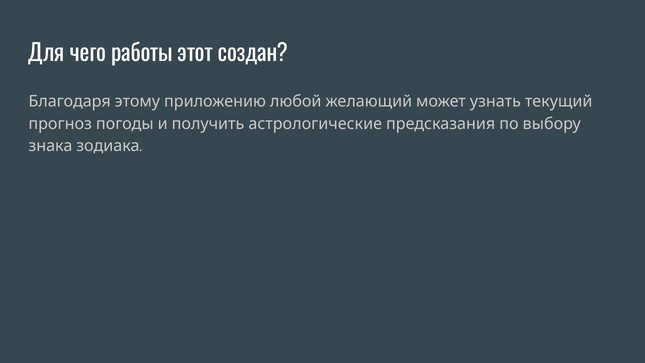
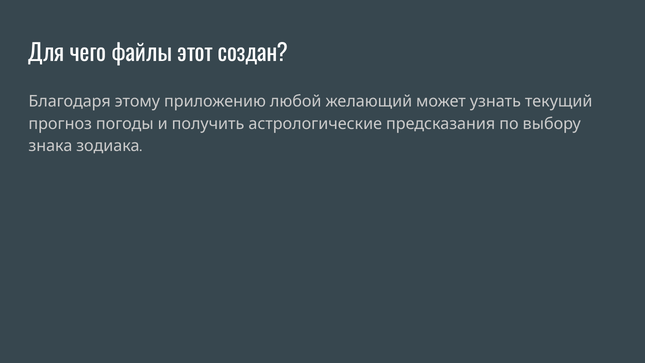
работы: работы -> файлы
